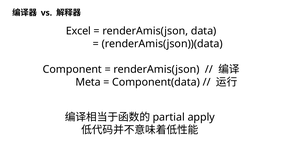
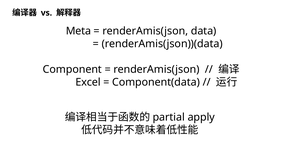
Excel: Excel -> Meta
Meta: Meta -> Excel
